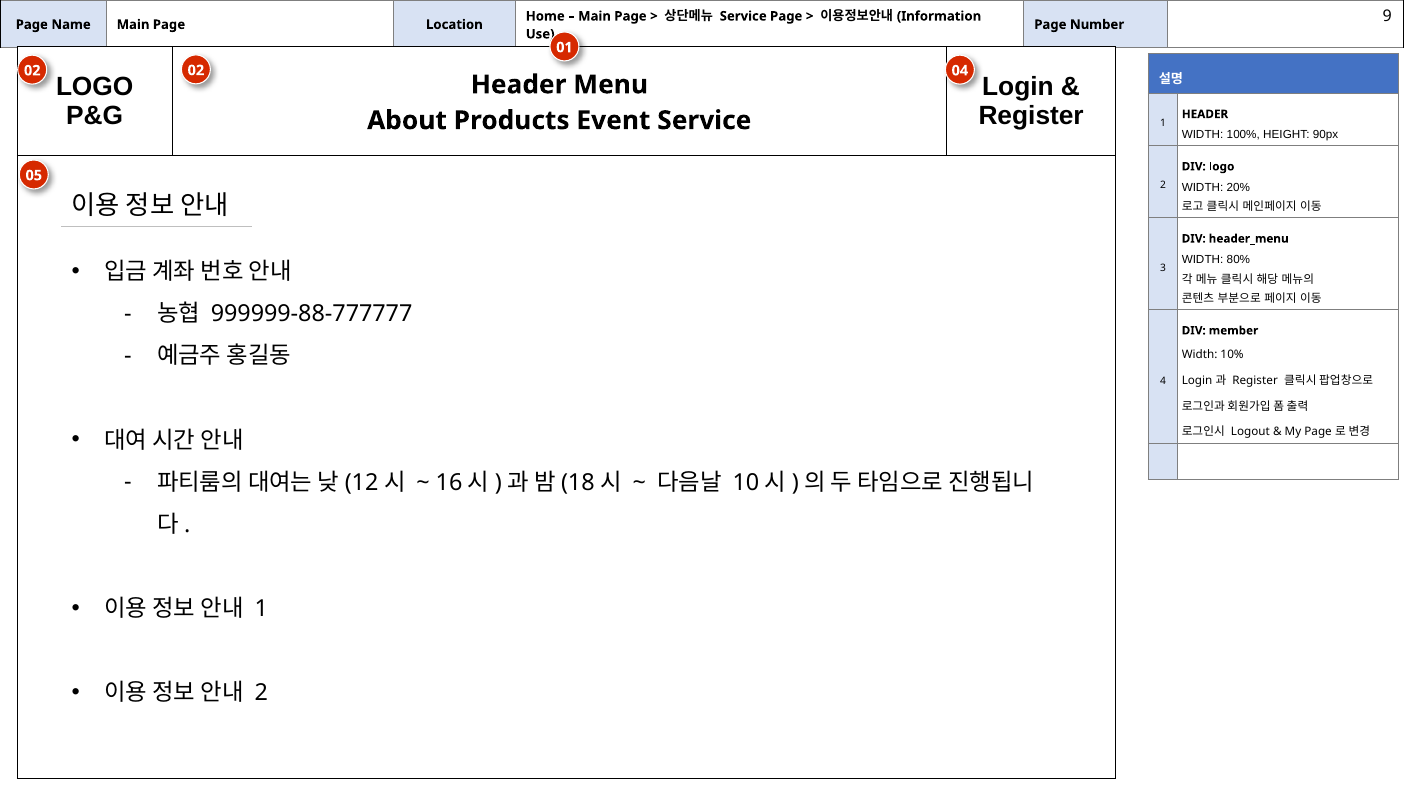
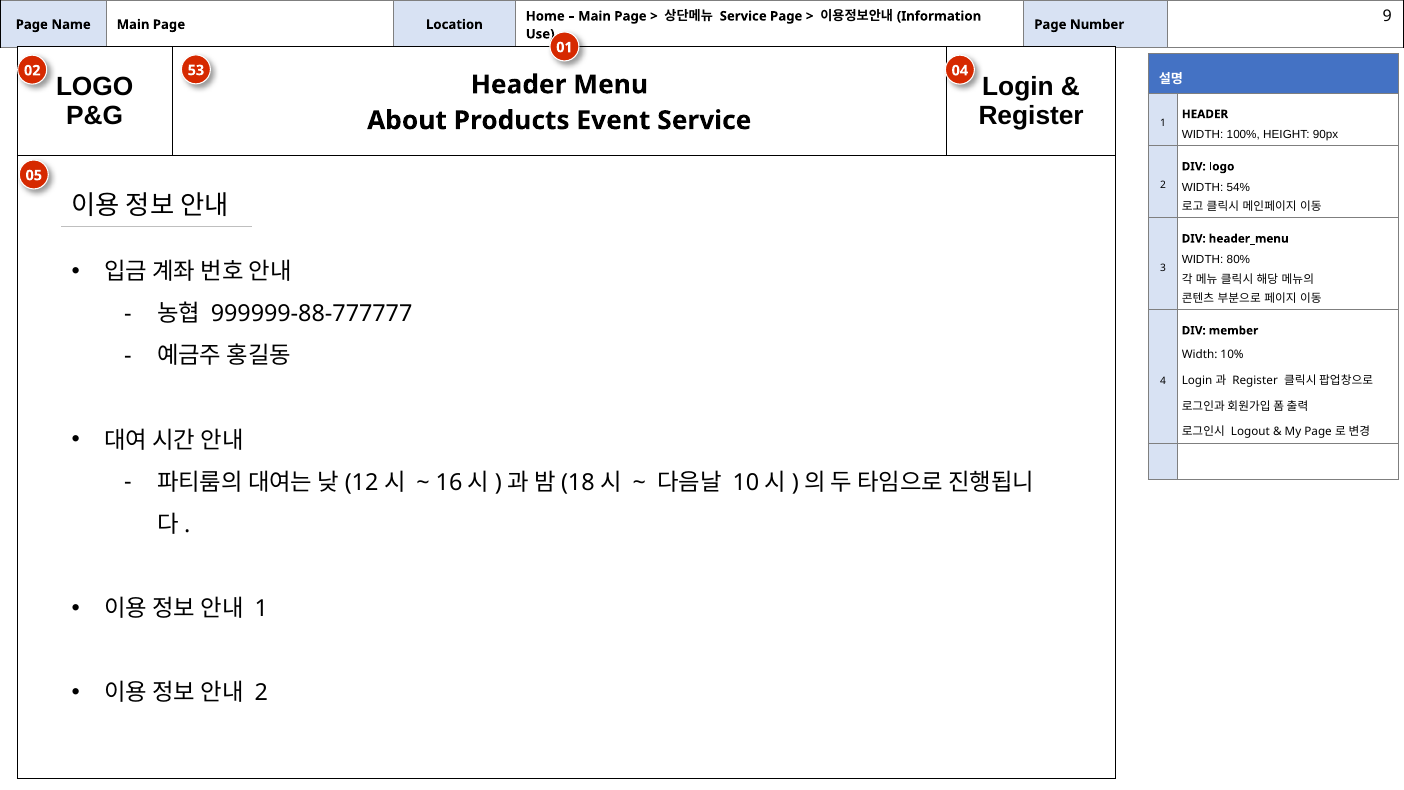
02 02: 02 -> 53
20%: 20% -> 54%
